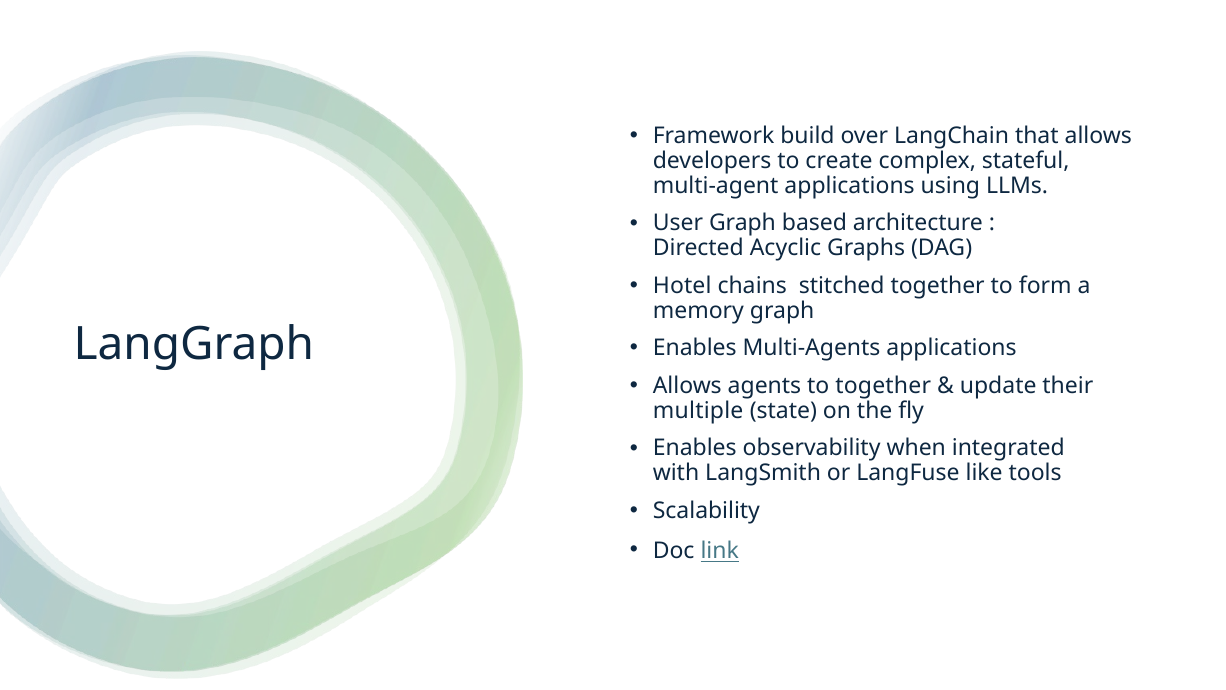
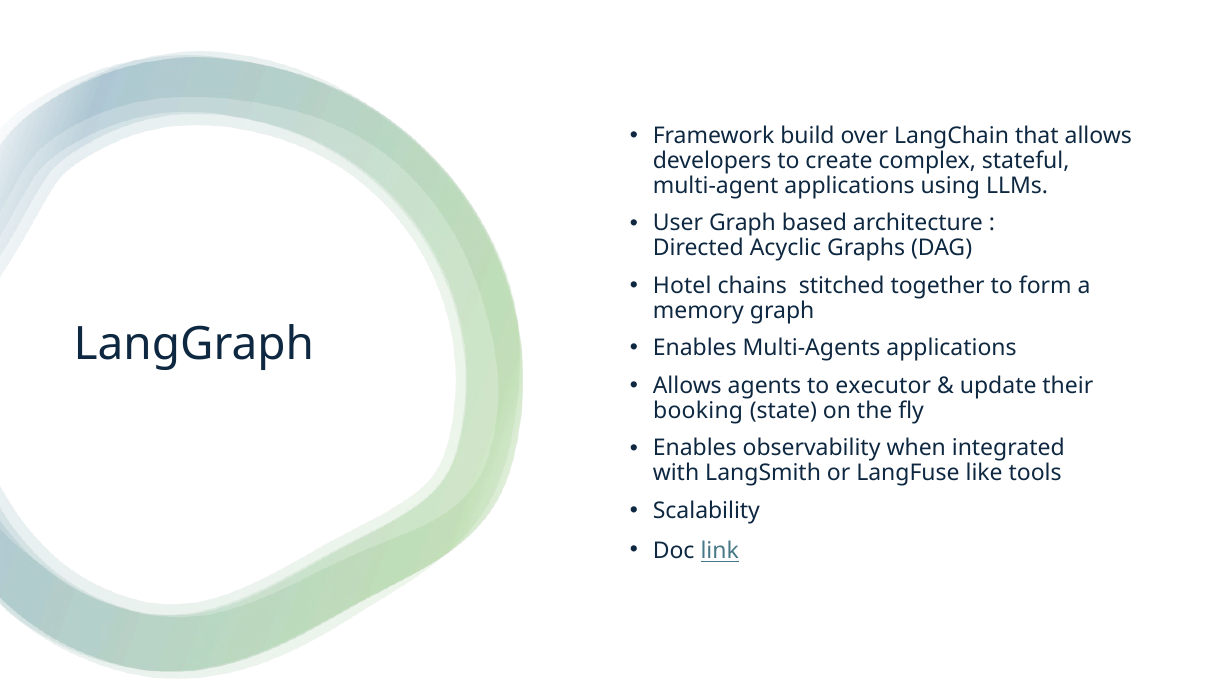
to together: together -> executor
multiple: multiple -> booking
